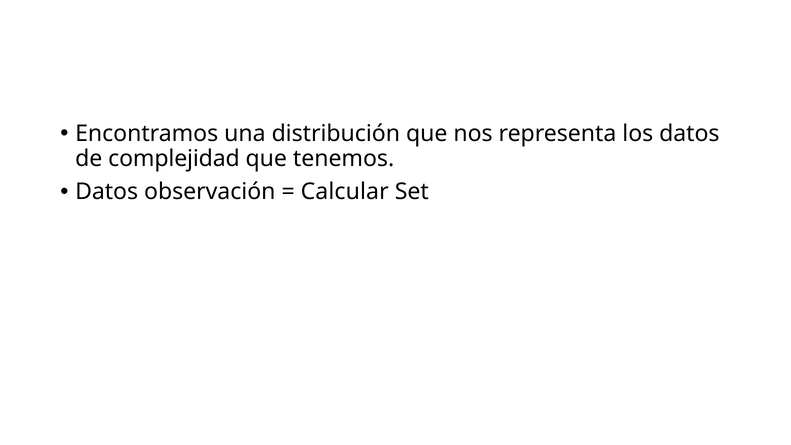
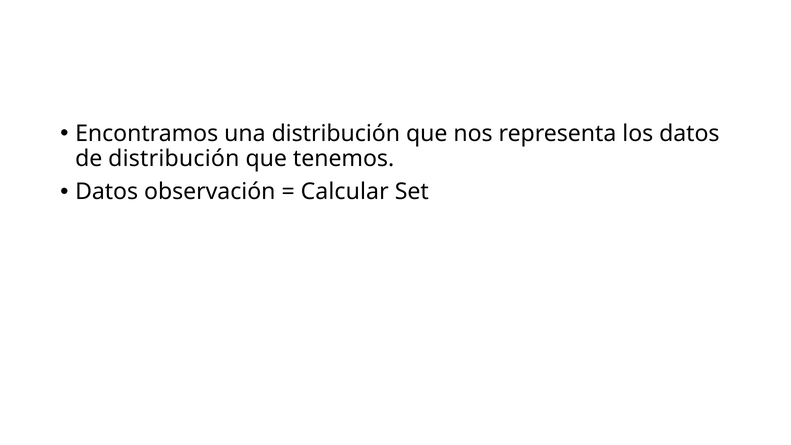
de complejidad: complejidad -> distribución
